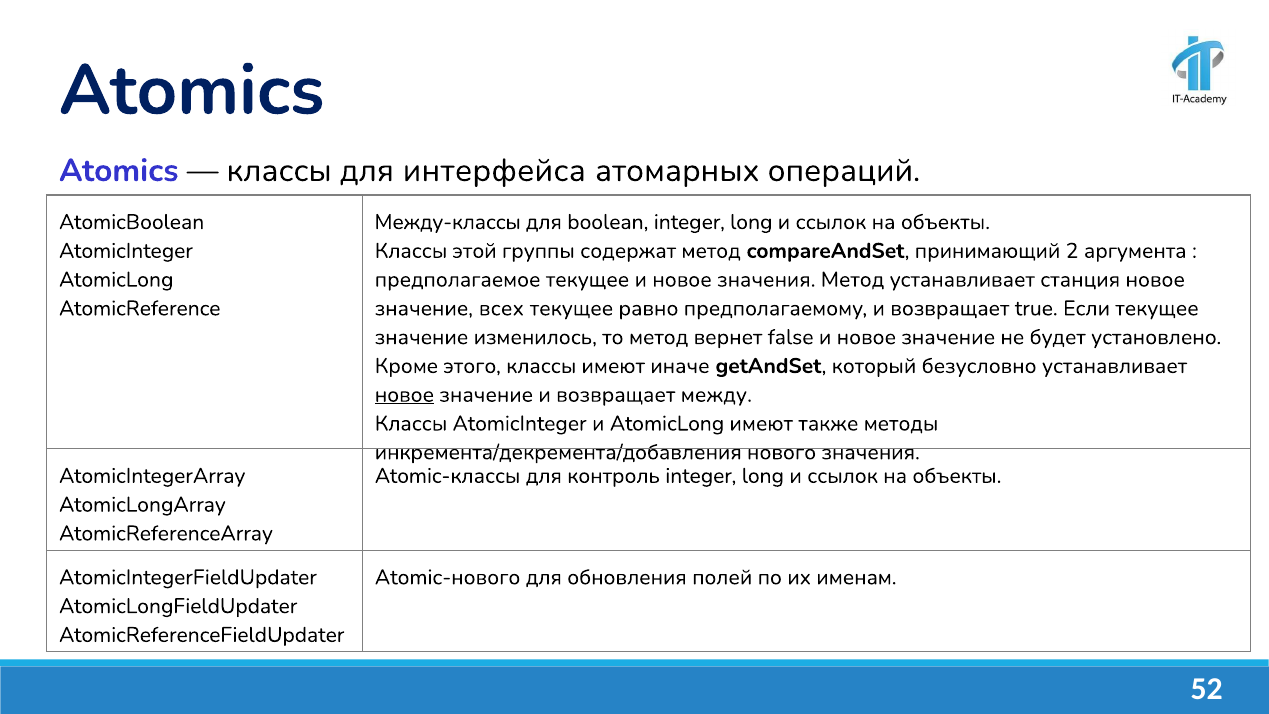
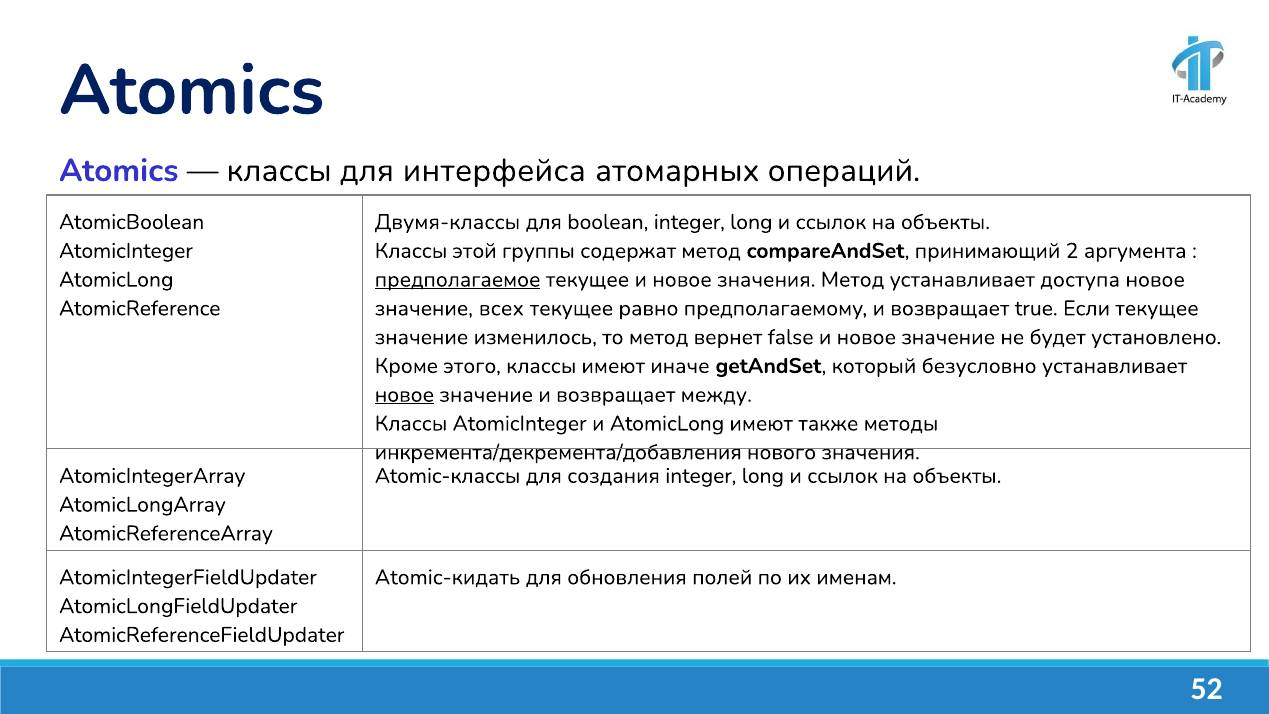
Между-классы: Между-классы -> Двумя-классы
предполагаемое underline: none -> present
станция: станция -> доступа
контроль: контроль -> создания
Atomic-нового: Atomic-нового -> Atomic-кидать
